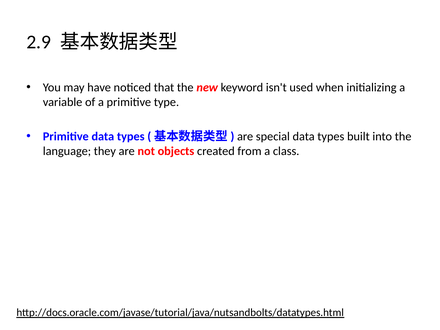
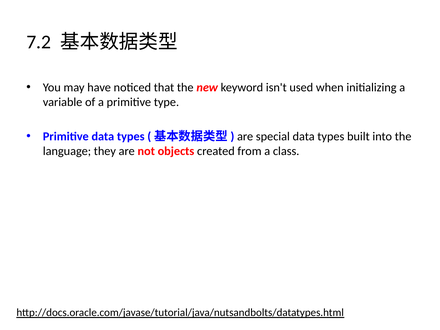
2.9: 2.9 -> 7.2
